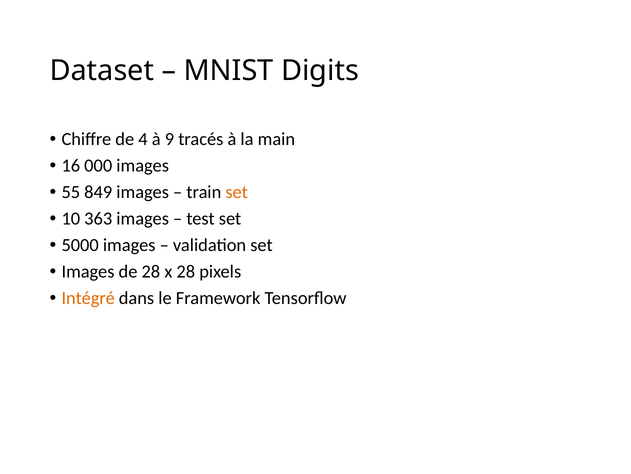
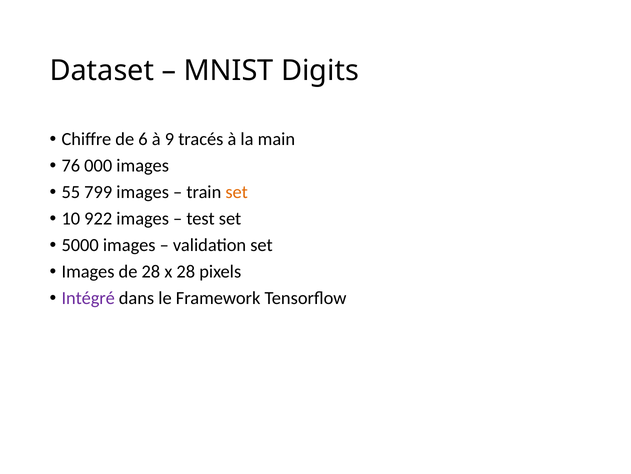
4: 4 -> 6
16: 16 -> 76
849: 849 -> 799
363: 363 -> 922
Intégré colour: orange -> purple
